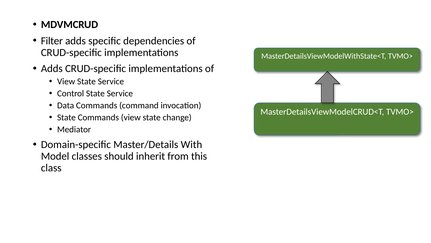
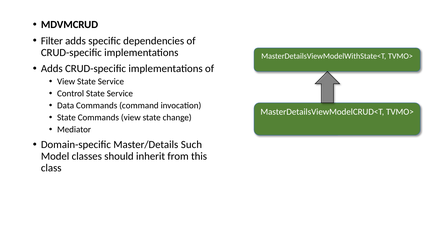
With: With -> Such
